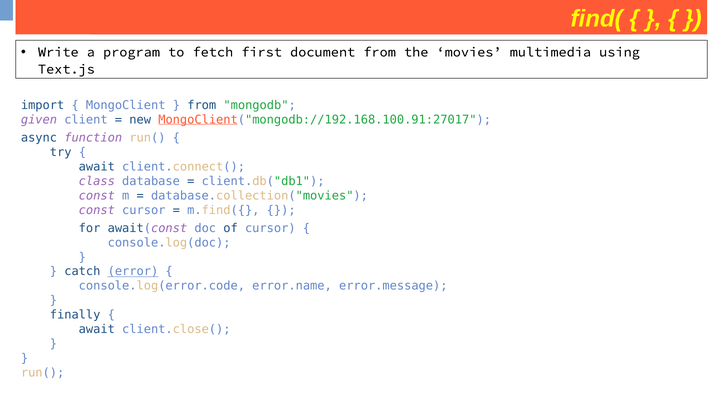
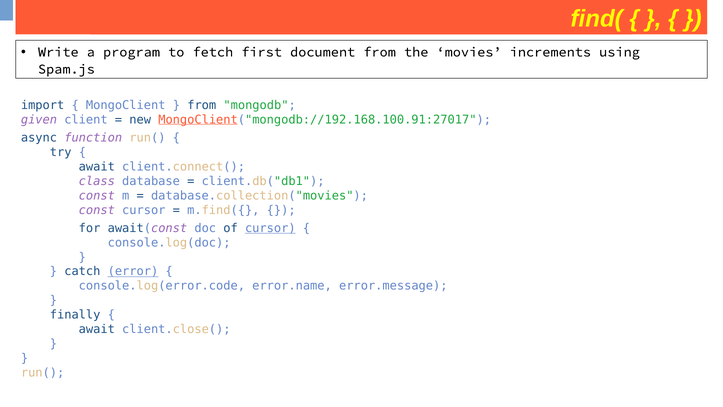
multimedia: multimedia -> increments
Text.js: Text.js -> Spam.js
cursor at (270, 228) underline: none -> present
